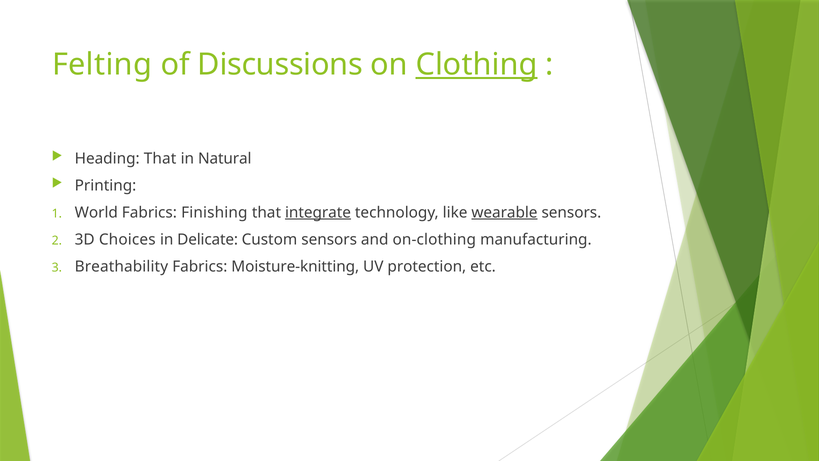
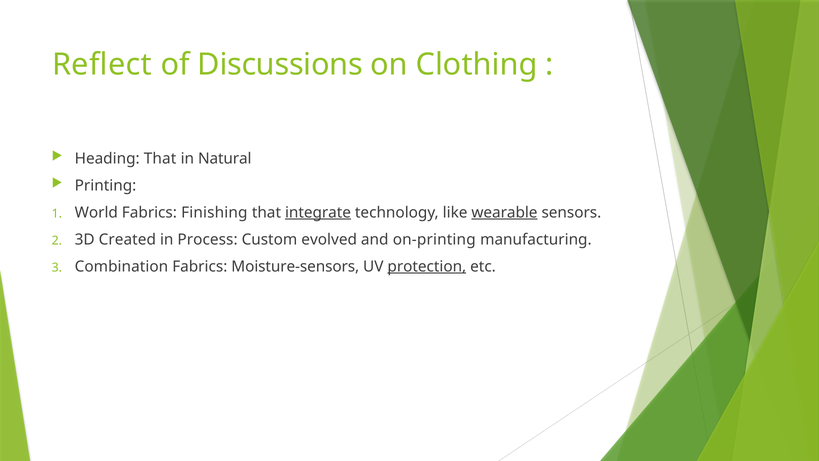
Felting: Felting -> Reflect
Clothing underline: present -> none
Choices: Choices -> Created
Delicate: Delicate -> Process
Custom sensors: sensors -> evolved
on-clothing: on-clothing -> on-printing
Breathability: Breathability -> Combination
Moisture-knitting: Moisture-knitting -> Moisture-sensors
protection underline: none -> present
